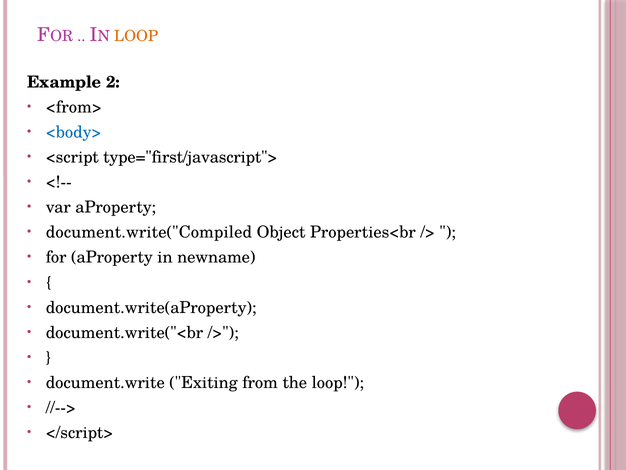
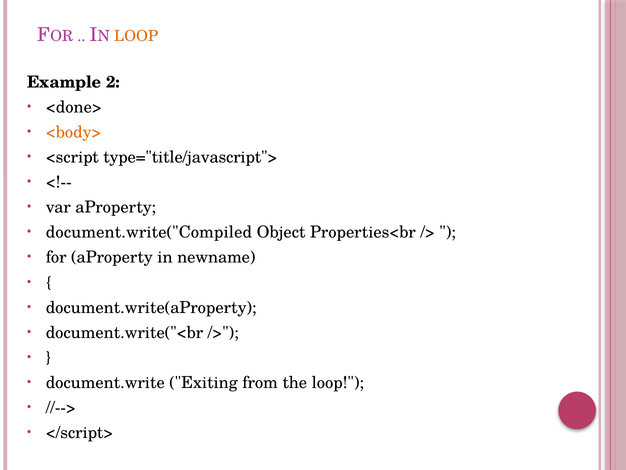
<from>: <from> -> <done>
<body> colour: blue -> orange
type="first/javascript">: type="first/javascript"> -> type="title/javascript">
